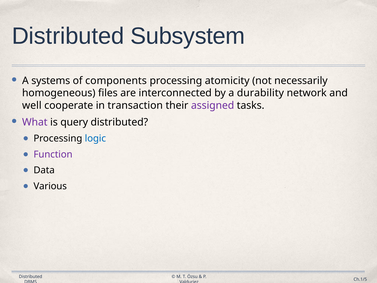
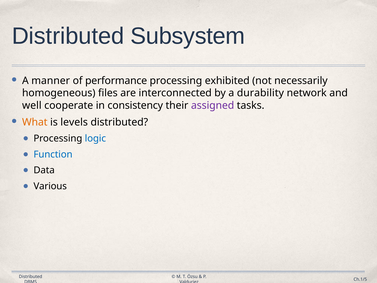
systems: systems -> manner
components: components -> performance
atomicity: atomicity -> exhibited
transaction: transaction -> consistency
What colour: purple -> orange
query: query -> levels
Function colour: purple -> blue
